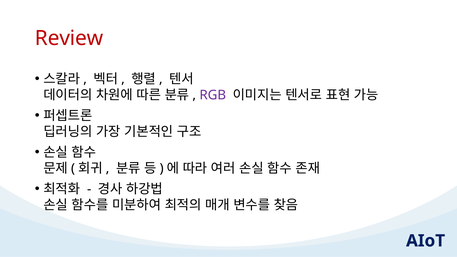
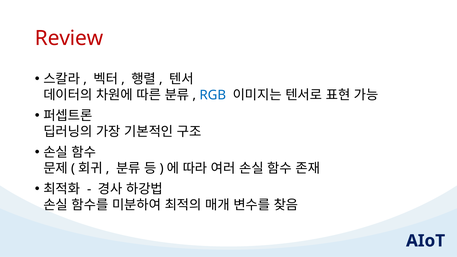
RGB colour: purple -> blue
